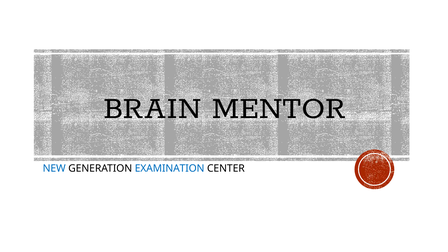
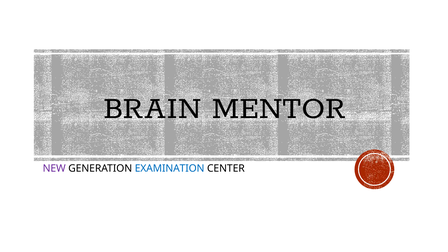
NEW colour: blue -> purple
